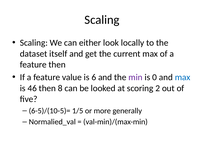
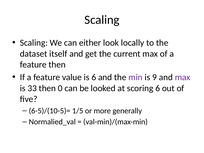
0: 0 -> 9
max at (183, 77) colour: blue -> purple
46: 46 -> 33
8: 8 -> 0
scoring 2: 2 -> 6
